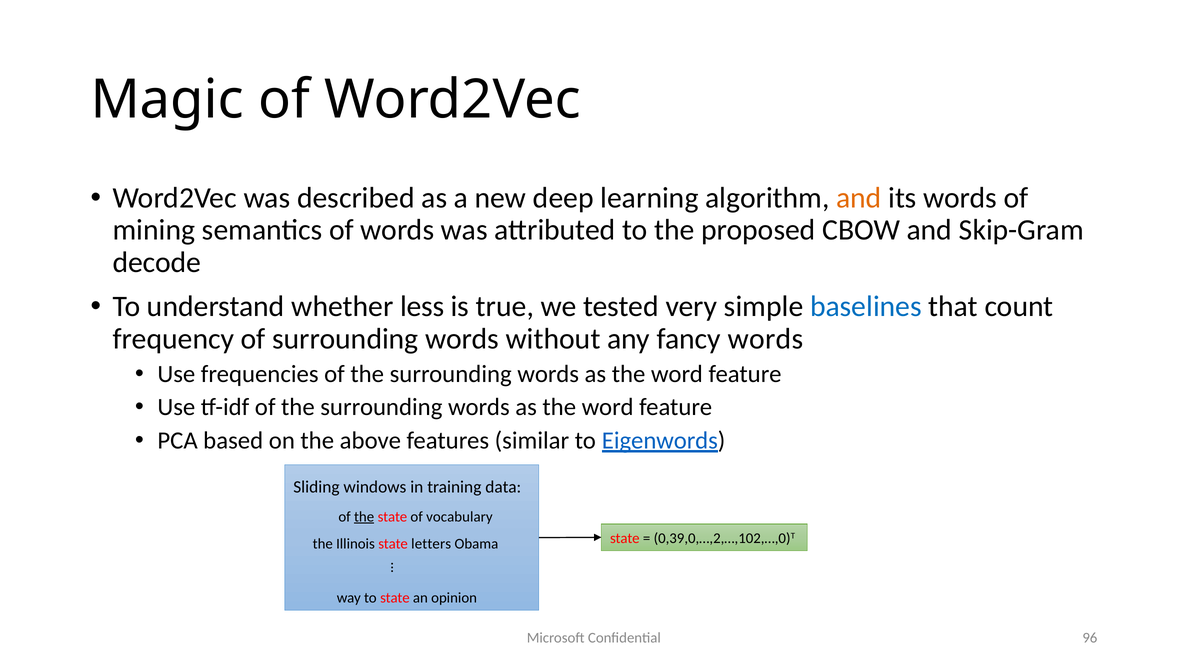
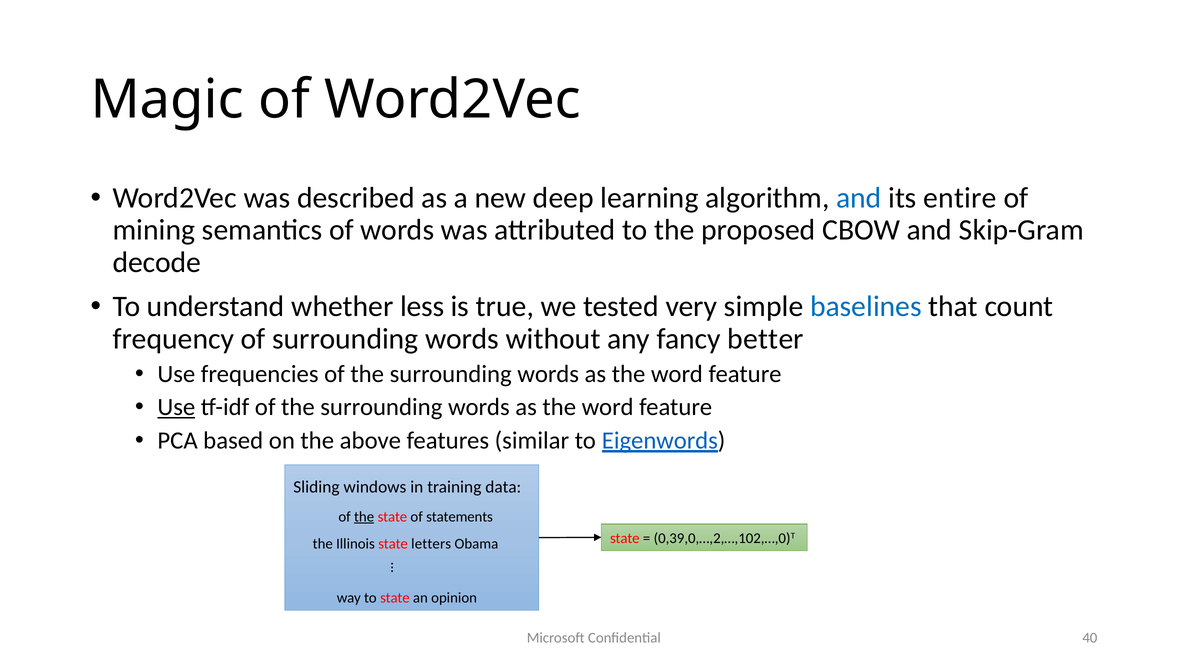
and at (859, 198) colour: orange -> blue
its words: words -> entire
fancy words: words -> better
Use at (176, 407) underline: none -> present
vocabulary: vocabulary -> statements
96: 96 -> 40
